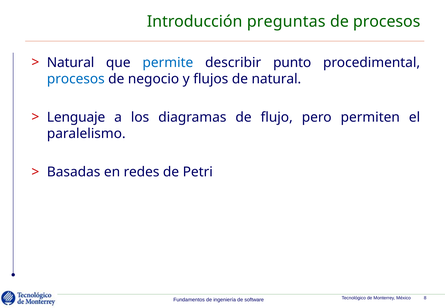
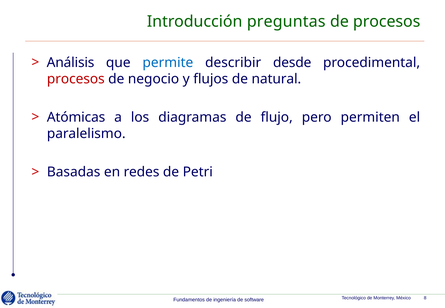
Natural at (71, 63): Natural -> Análisis
punto: punto -> desde
procesos at (76, 79) colour: blue -> red
Lenguaje: Lenguaje -> Atómicas
